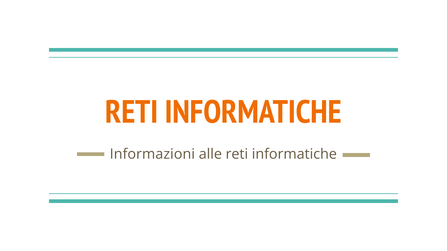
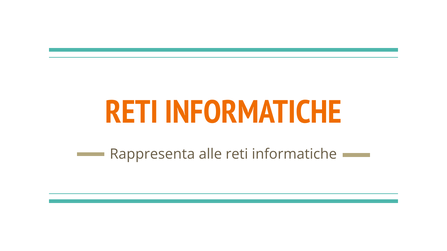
Informazioni: Informazioni -> Rappresenta
